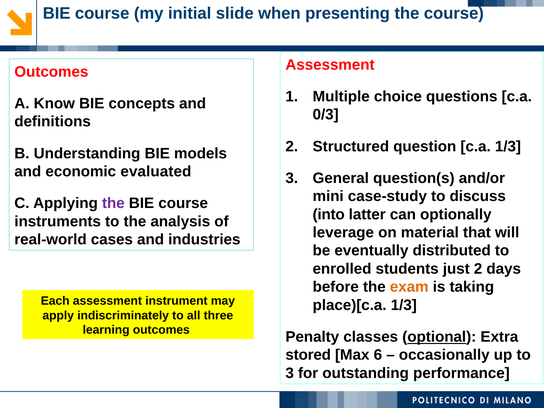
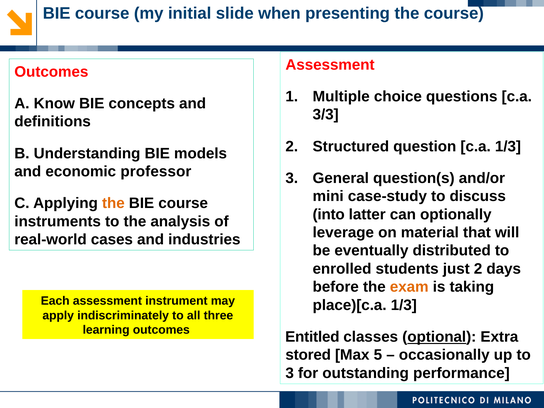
0/3: 0/3 -> 3/3
evaluated: evaluated -> professor
the at (113, 203) colour: purple -> orange
Penalty: Penalty -> Entitled
6: 6 -> 5
